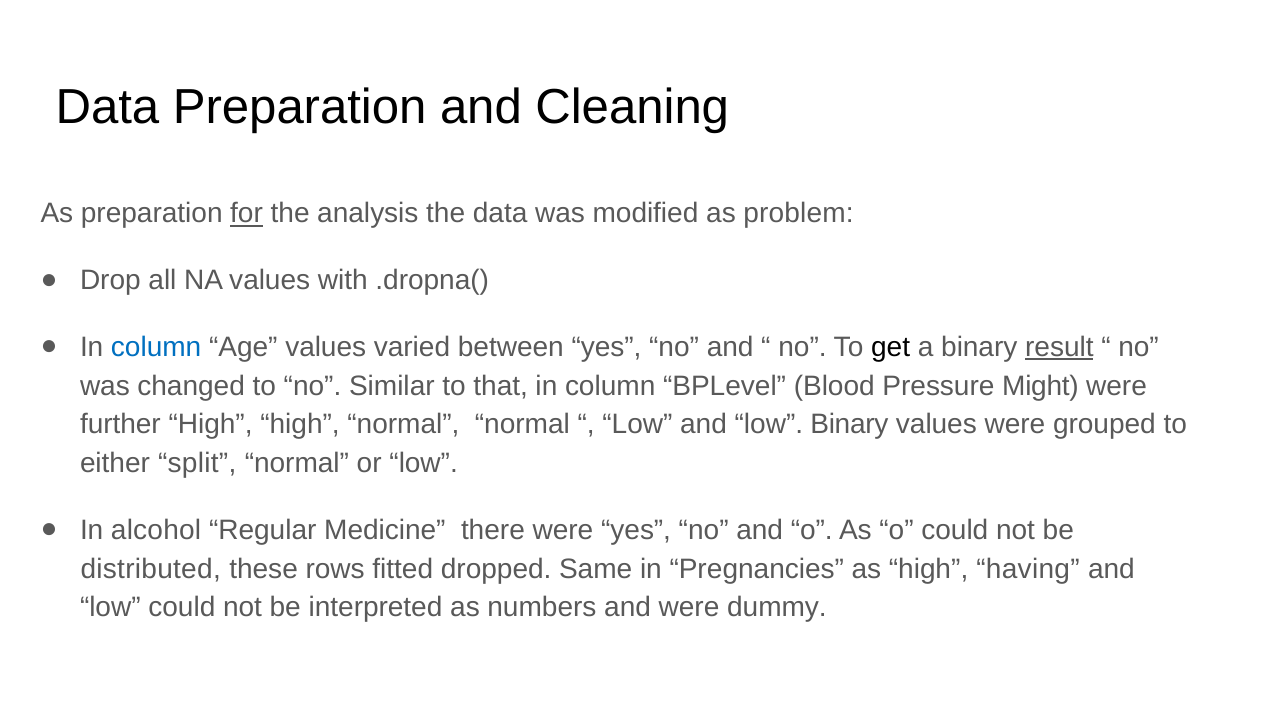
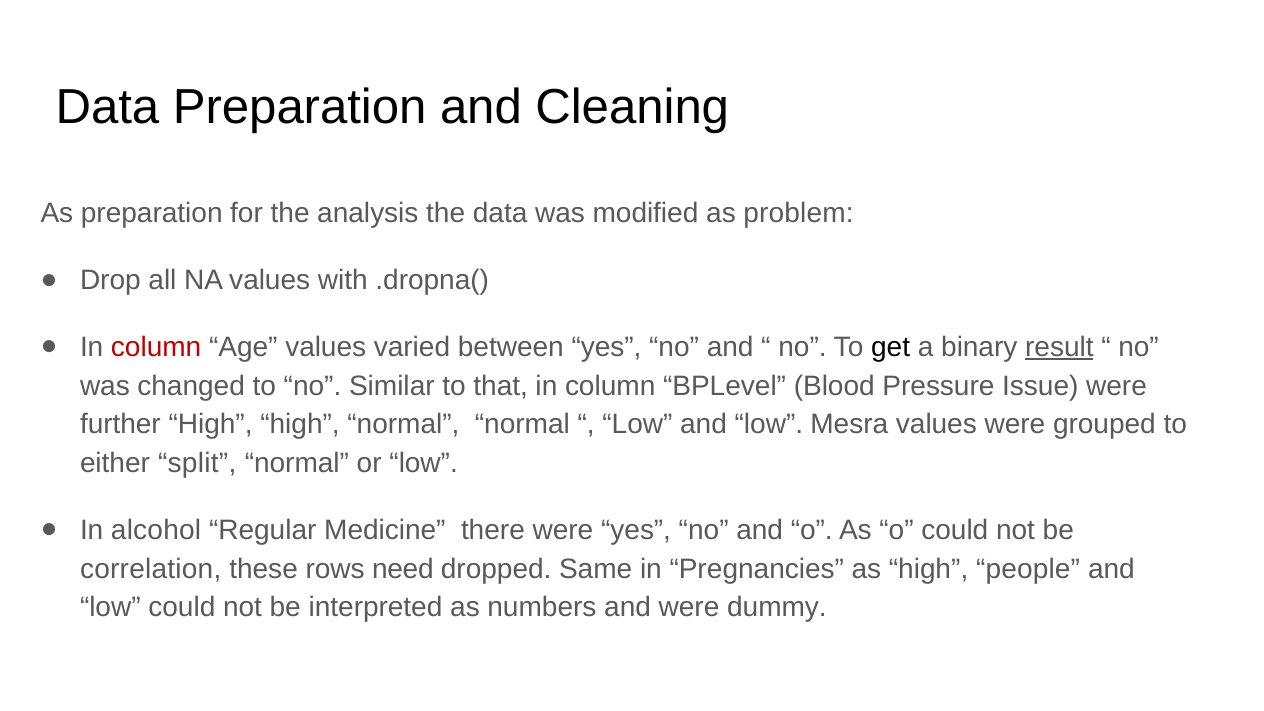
for underline: present -> none
column at (156, 347) colour: blue -> red
Might: Might -> Issue
low Binary: Binary -> Mesra
distributed: distributed -> correlation
fitted: fitted -> need
having: having -> people
